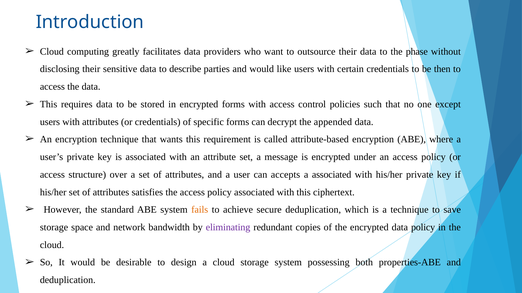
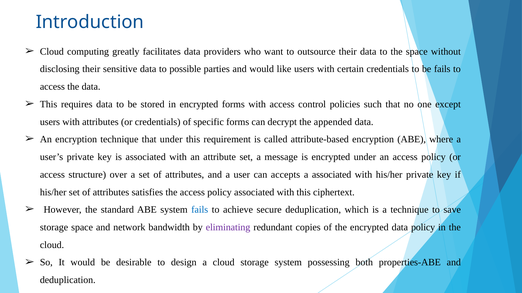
the phase: phase -> space
describe: describe -> possible
be then: then -> fails
that wants: wants -> under
fails at (200, 210) colour: orange -> blue
